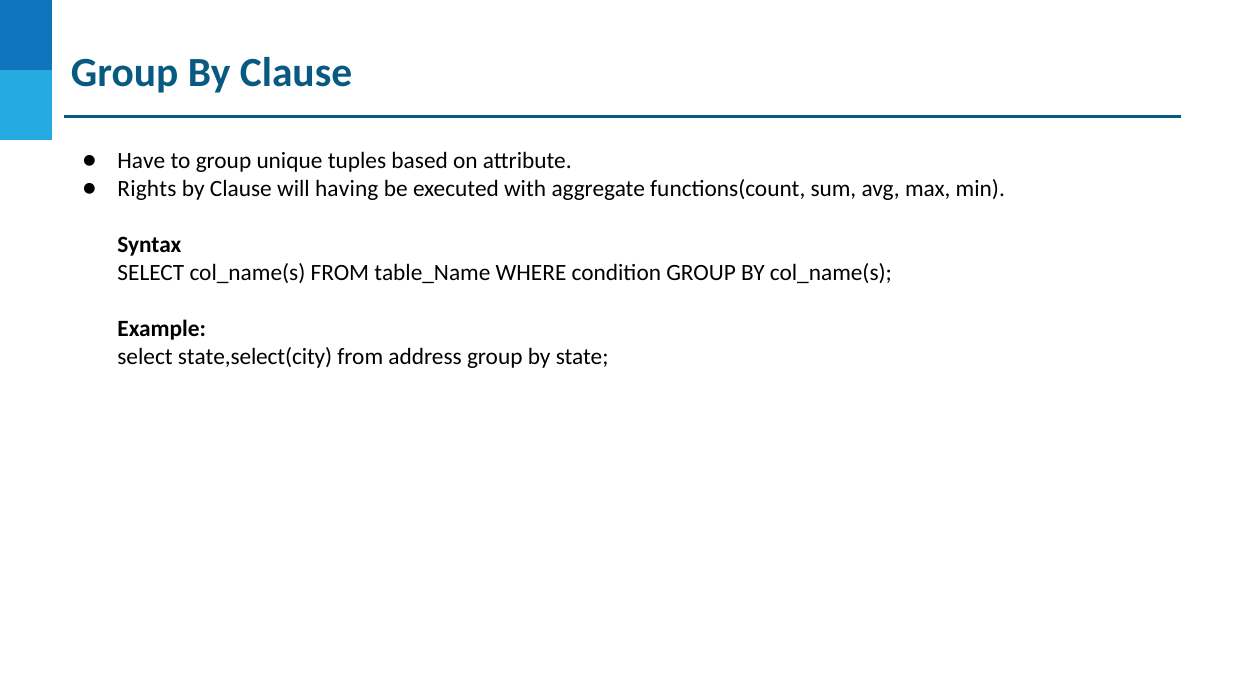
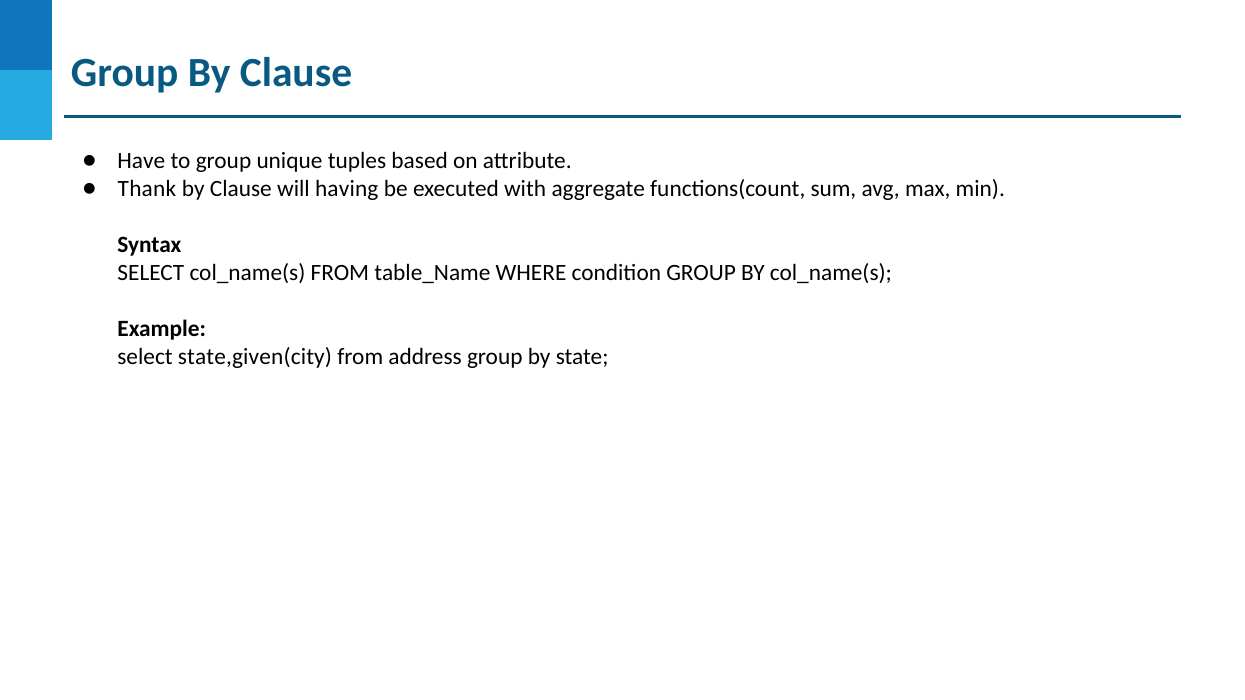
Rights: Rights -> Thank
state,select(city: state,select(city -> state,given(city
